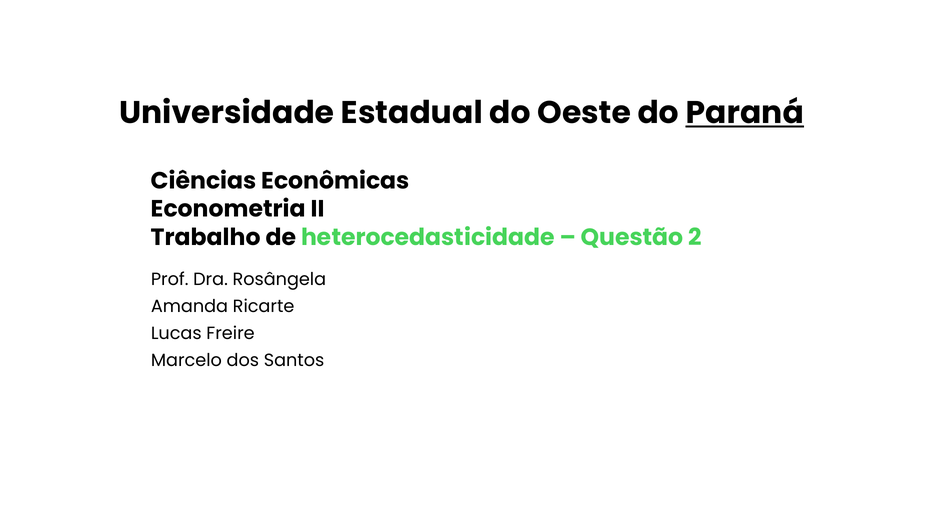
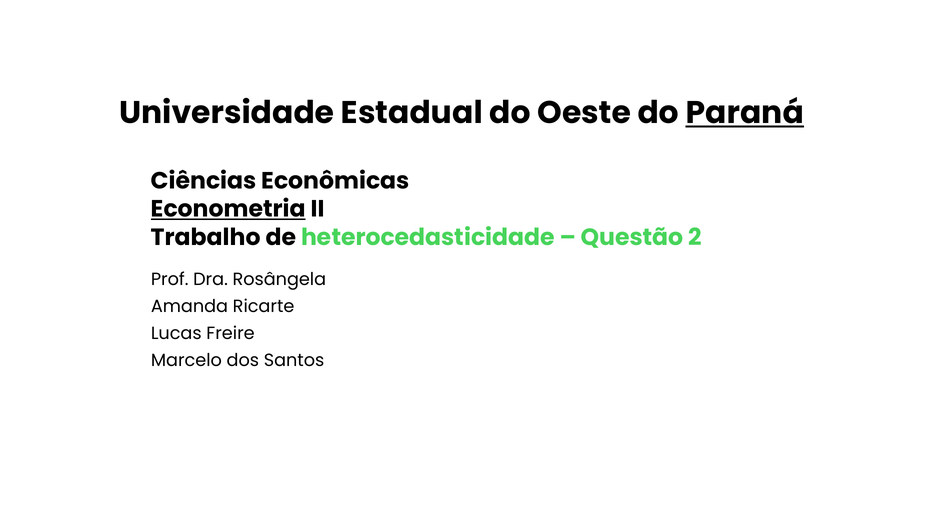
Econometria underline: none -> present
